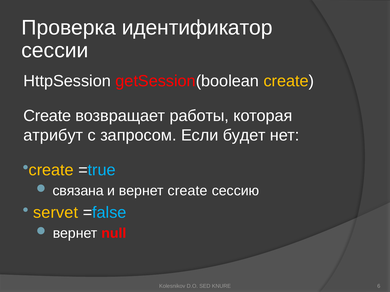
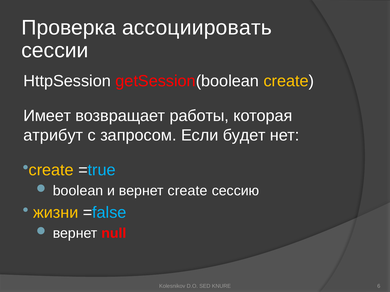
идентификатор: идентификатор -> ассоциировать
Create at (47, 116): Create -> Имеет
связана: связана -> boolean
servet: servet -> жизни
